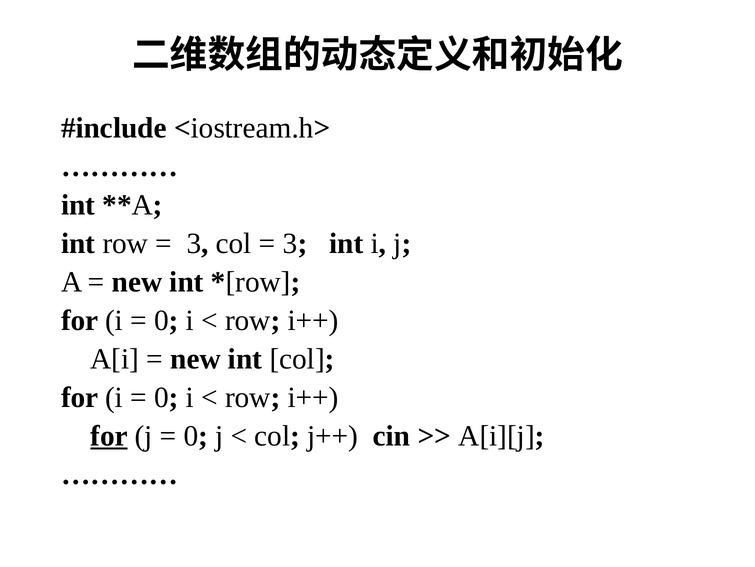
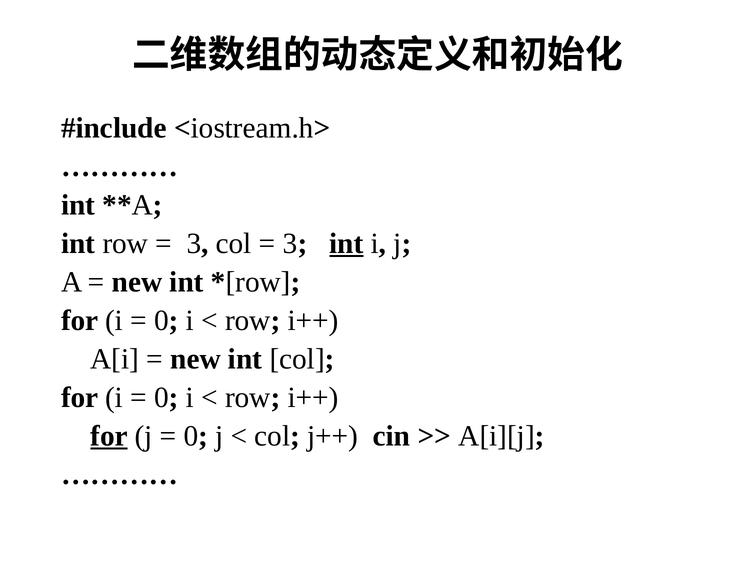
int at (346, 243) underline: none -> present
